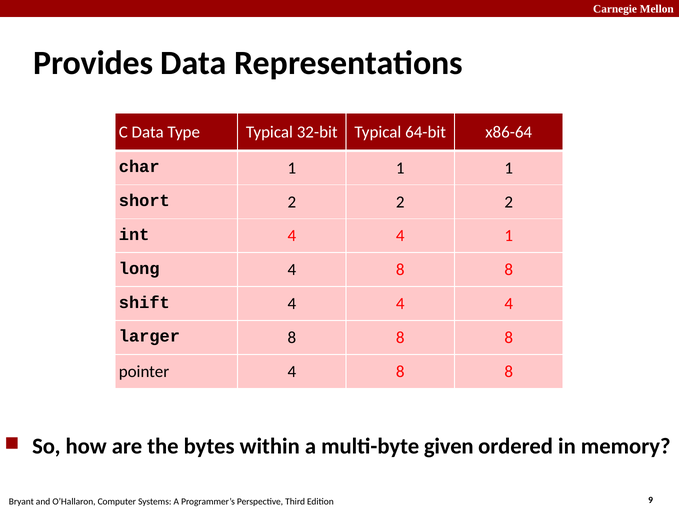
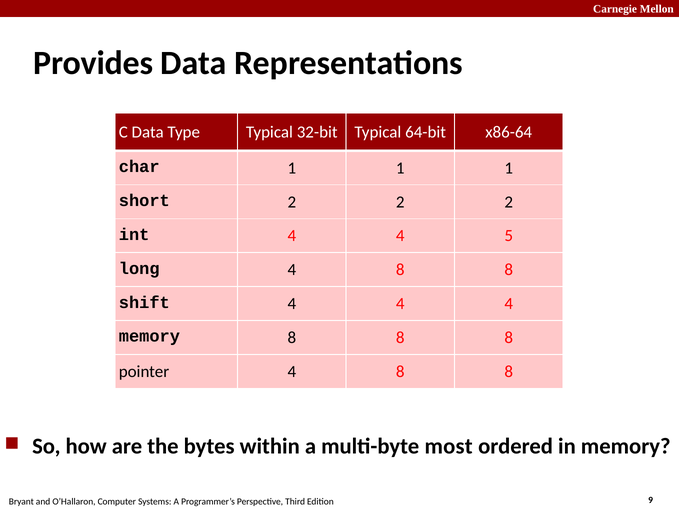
4 1: 1 -> 5
larger at (149, 337): larger -> memory
given: given -> most
